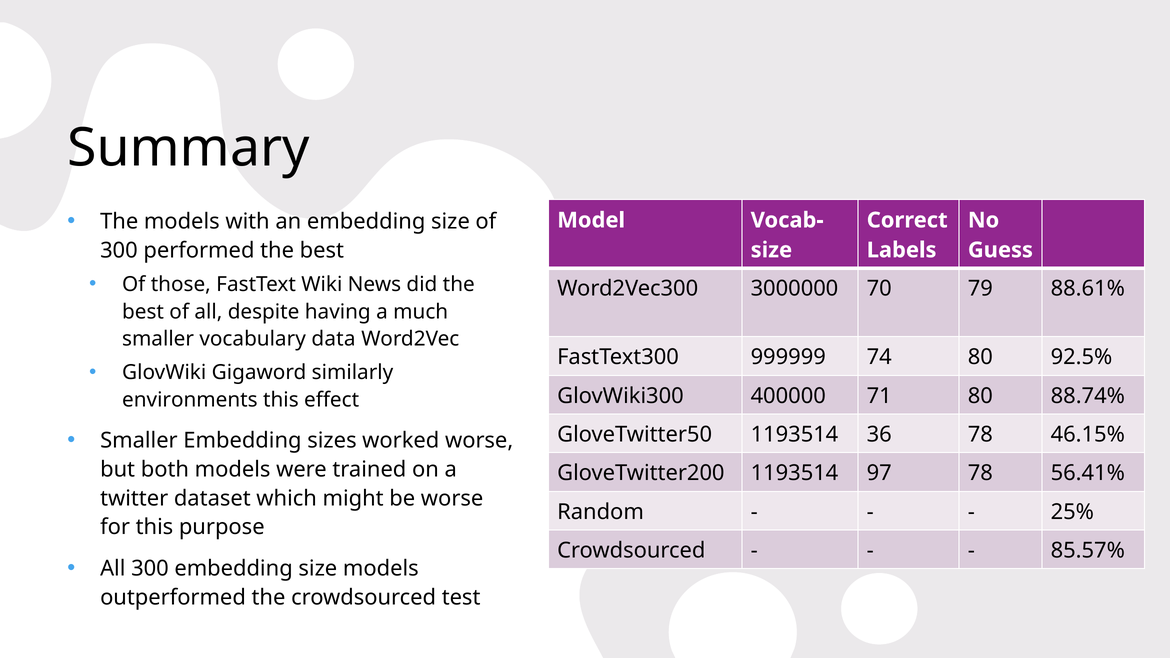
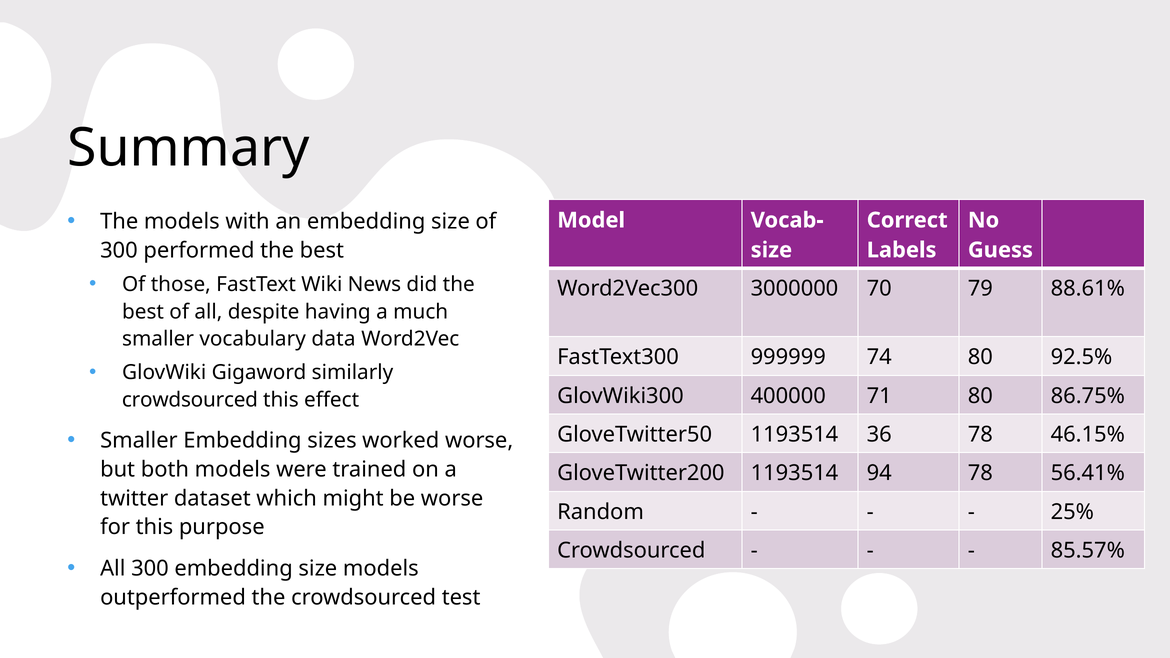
88.74%: 88.74% -> 86.75%
environments at (190, 400): environments -> crowdsourced
97: 97 -> 94
